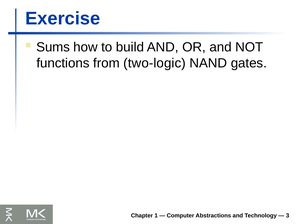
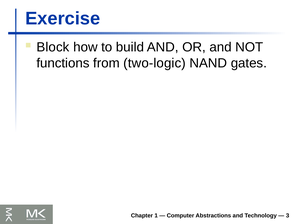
Sums: Sums -> Block
